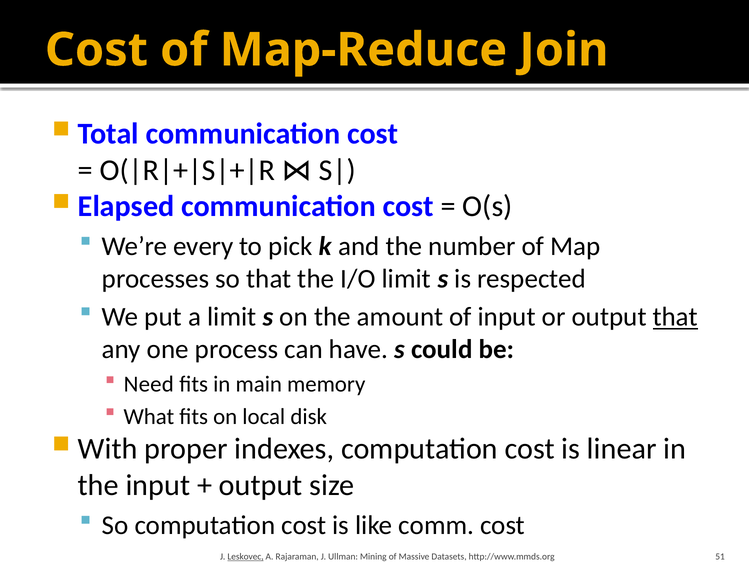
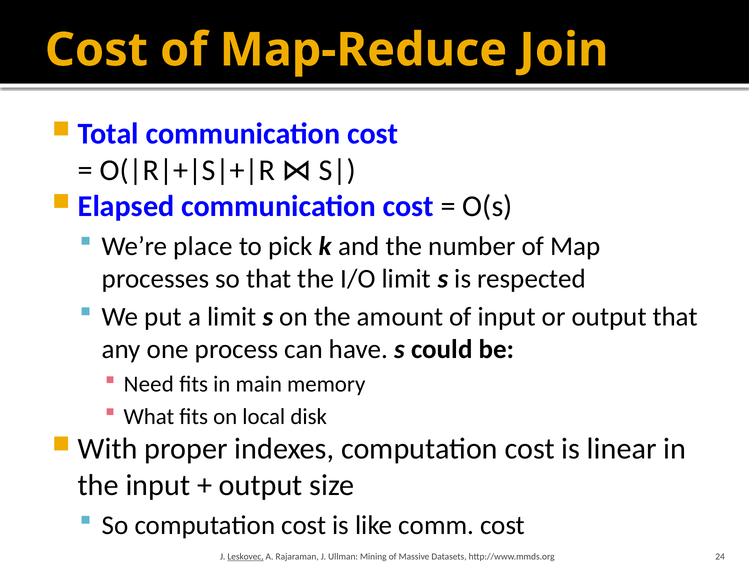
every: every -> place
that at (675, 317) underline: present -> none
51: 51 -> 24
